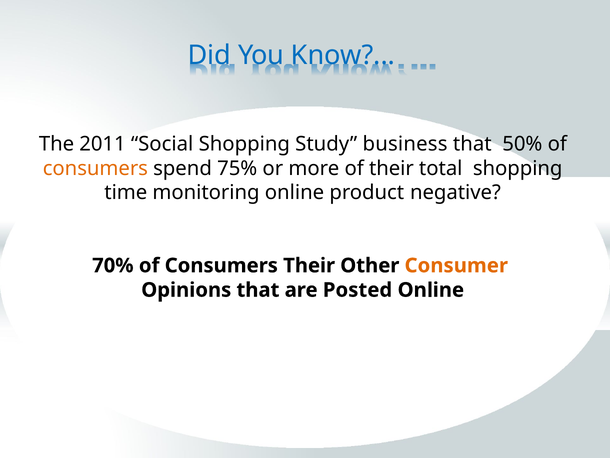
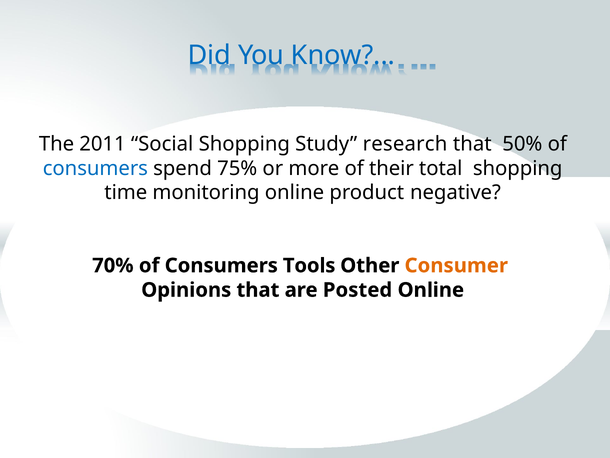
business: business -> research
consumers at (95, 168) colour: orange -> blue
Consumers Their: Their -> Tools
